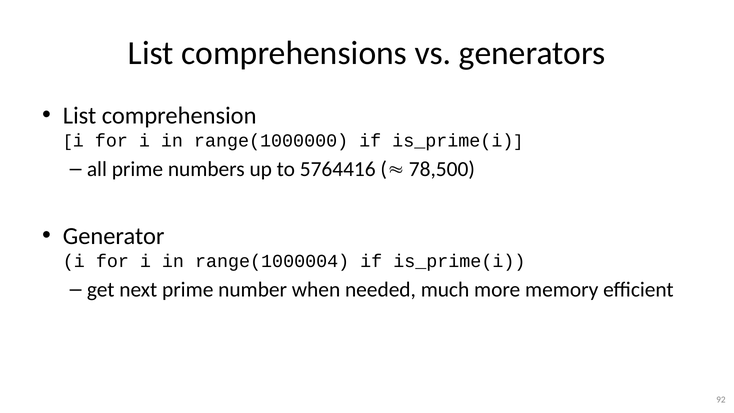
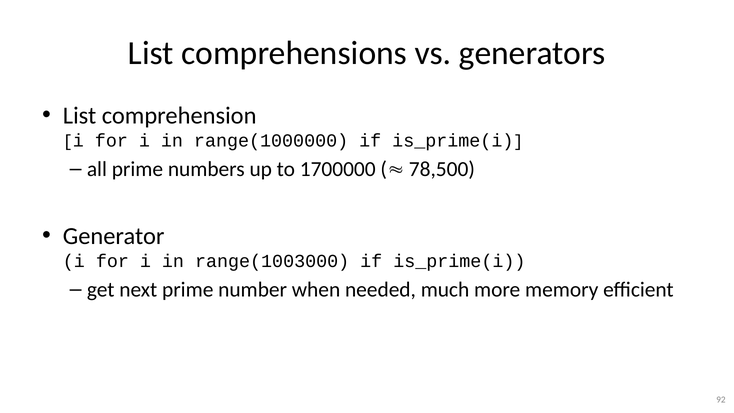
5764416: 5764416 -> 1700000
range(1000004: range(1000004 -> range(1003000
